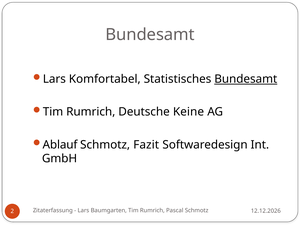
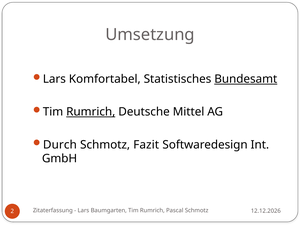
Bundesamt at (150, 35): Bundesamt -> Umsetzung
Rumrich at (91, 112) underline: none -> present
Keine: Keine -> Mittel
Ablauf: Ablauf -> Durch
